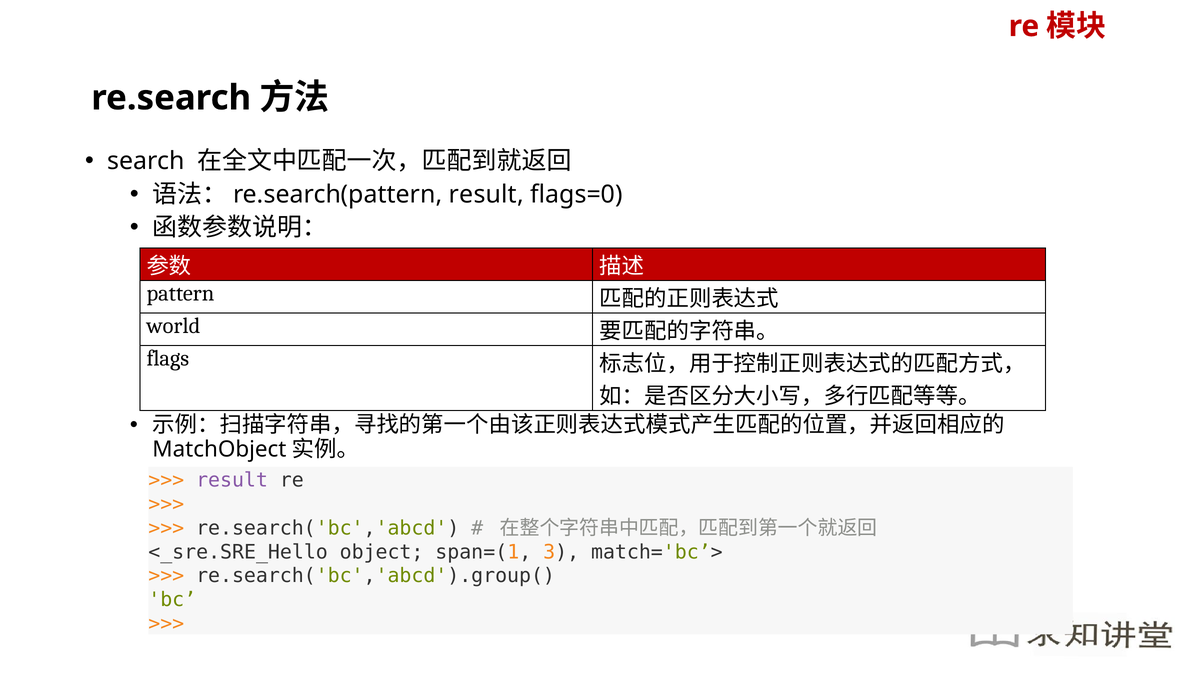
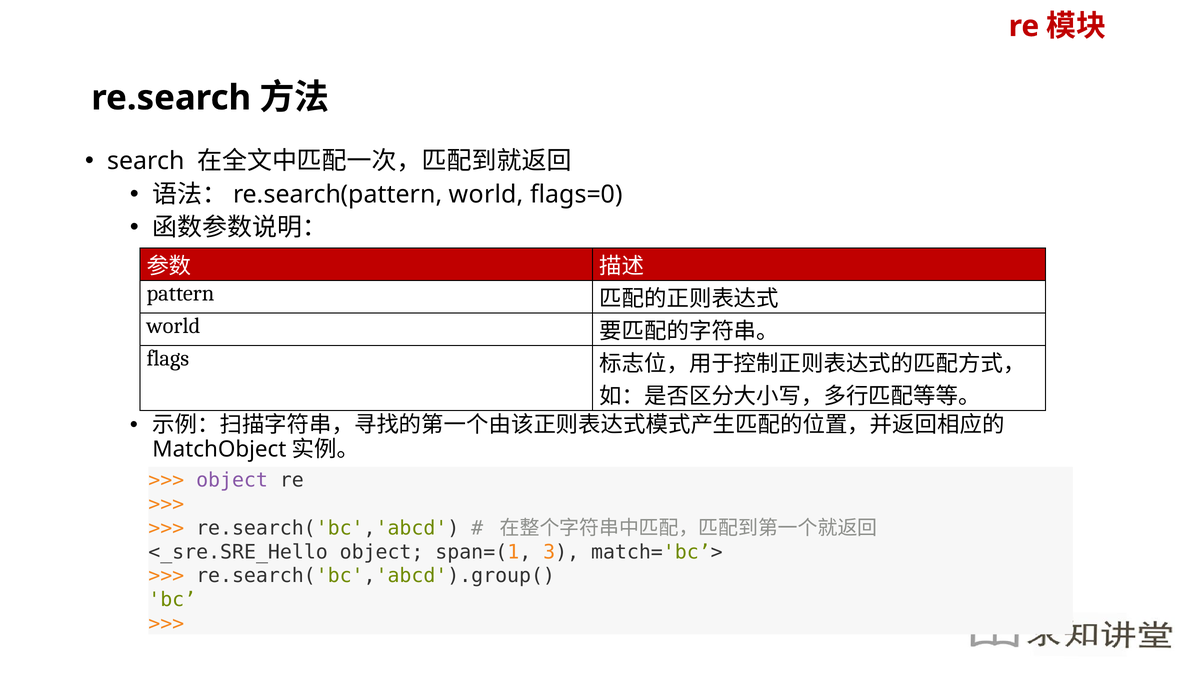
result at (486, 194): result -> world
result at (232, 480): result -> object
